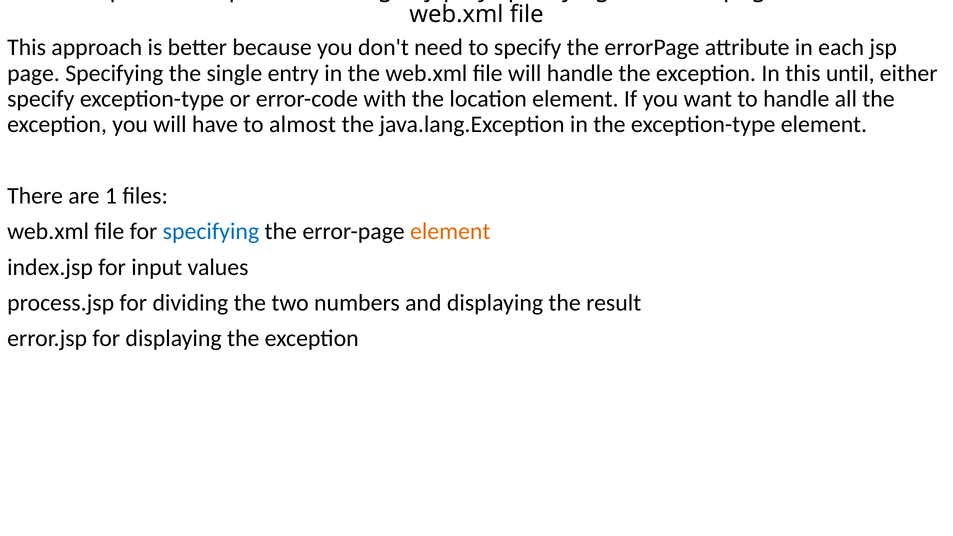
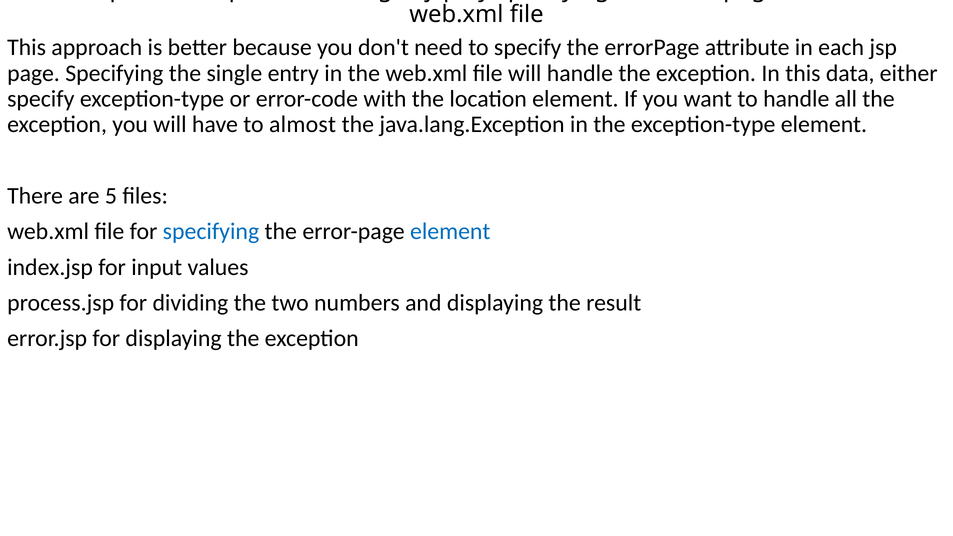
until: until -> data
1: 1 -> 5
element at (450, 232) colour: orange -> blue
